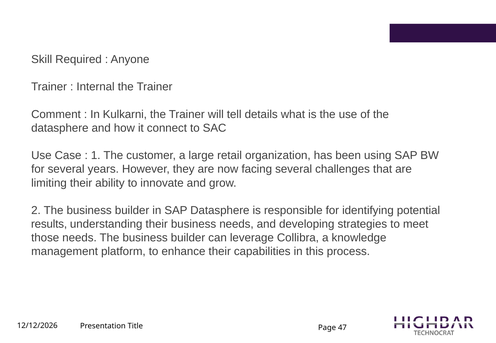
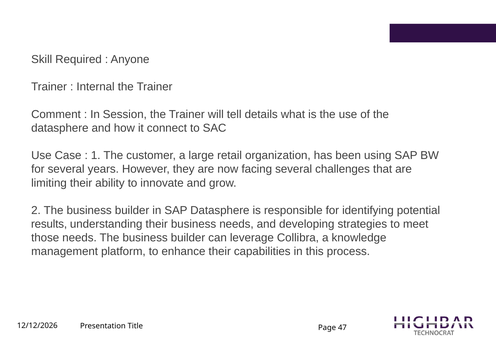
Kulkarni: Kulkarni -> Session
